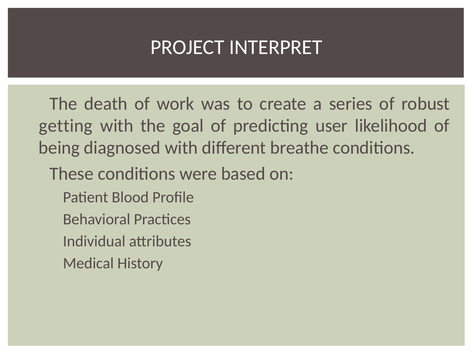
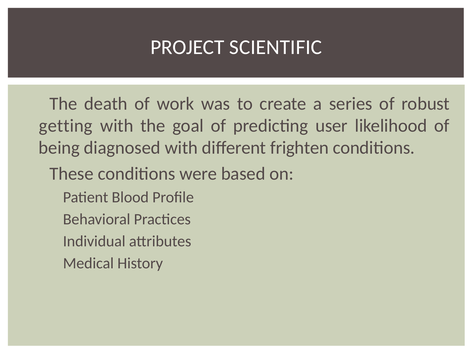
INTERPRET: INTERPRET -> SCIENTIFIC
breathe: breathe -> frighten
